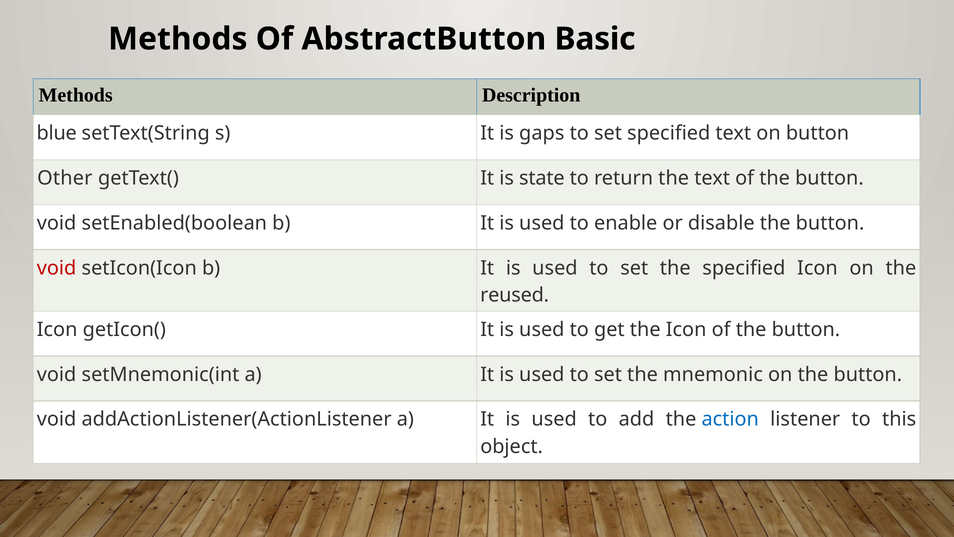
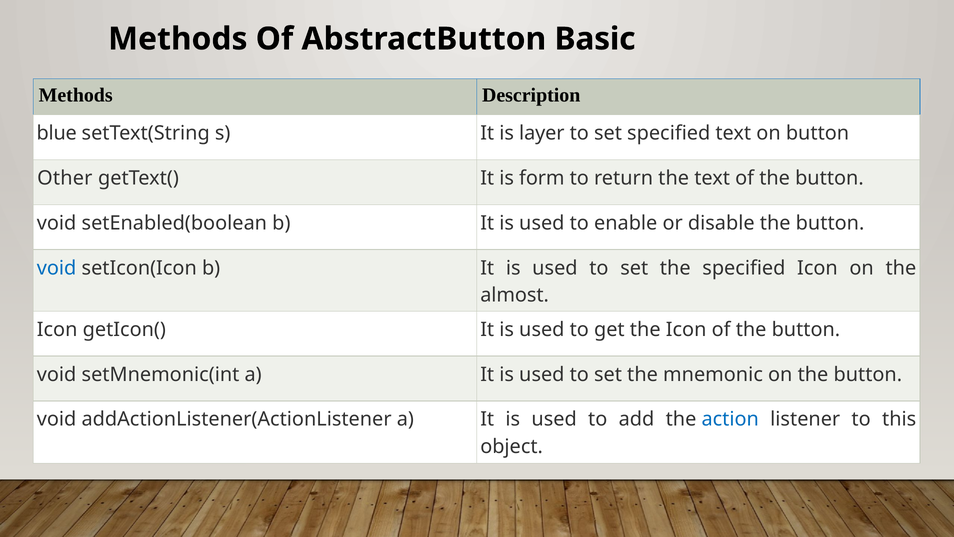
gaps: gaps -> layer
state: state -> form
void at (57, 268) colour: red -> blue
reused: reused -> almost
